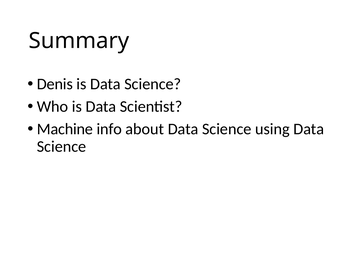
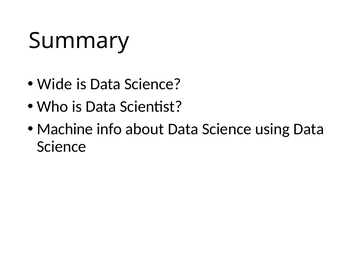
Denis: Denis -> Wide
